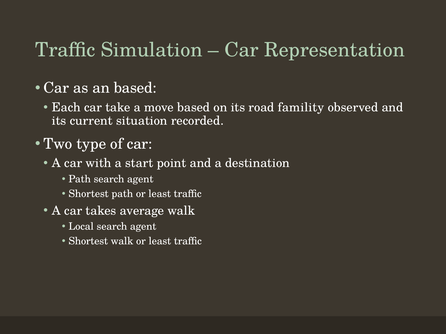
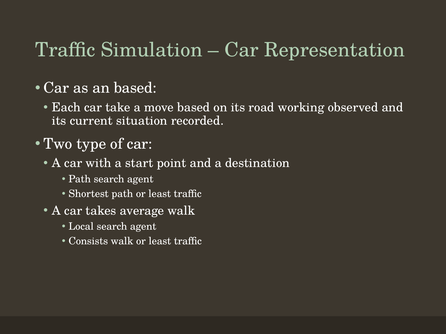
famility: famility -> working
Shortest at (88, 242): Shortest -> Consists
